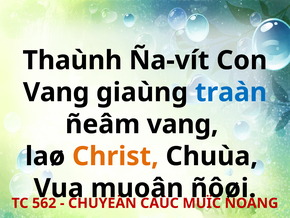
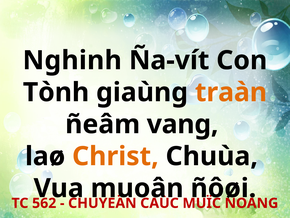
Thaùnh: Thaùnh -> Nghinh
Vang at (56, 92): Vang -> Tònh
traàn colour: blue -> orange
